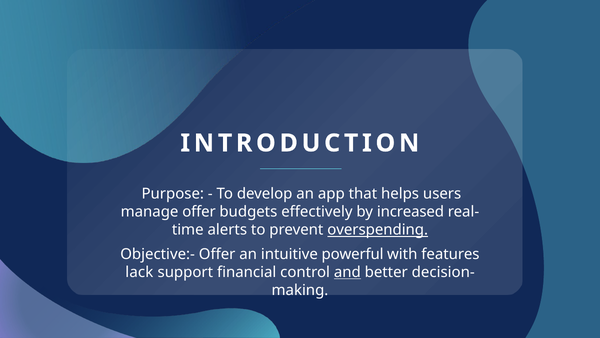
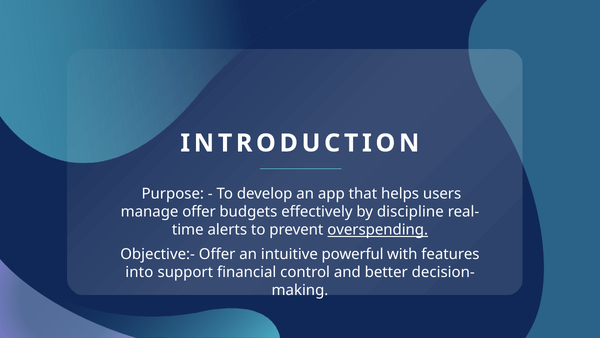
increased: increased -> discipline
lack: lack -> into
and underline: present -> none
